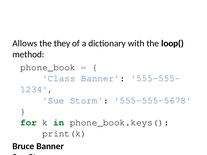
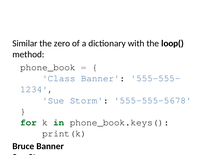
Allows: Allows -> Similar
they: they -> zero
